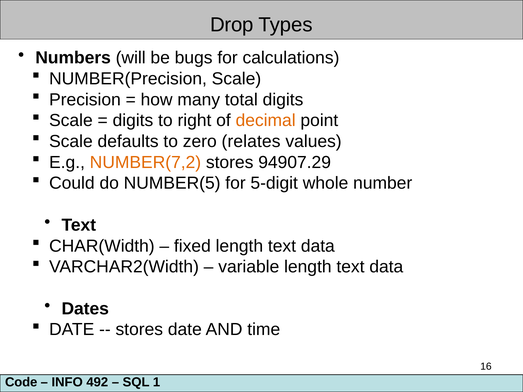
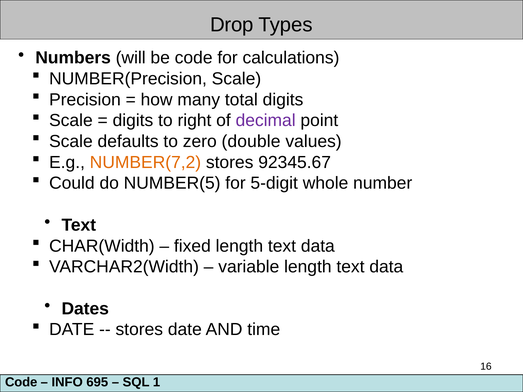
be bugs: bugs -> code
decimal colour: orange -> purple
relates: relates -> double
94907.29: 94907.29 -> 92345.67
492: 492 -> 695
